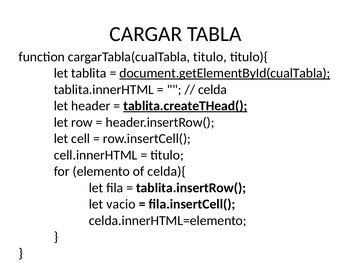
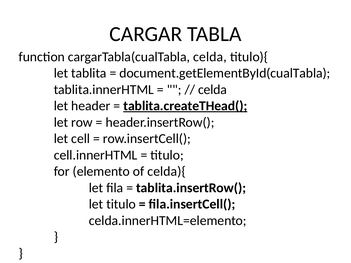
cargarTabla(cualTabla titulo: titulo -> celda
document.getElementById(cualTabla underline: present -> none
let vacio: vacio -> titulo
